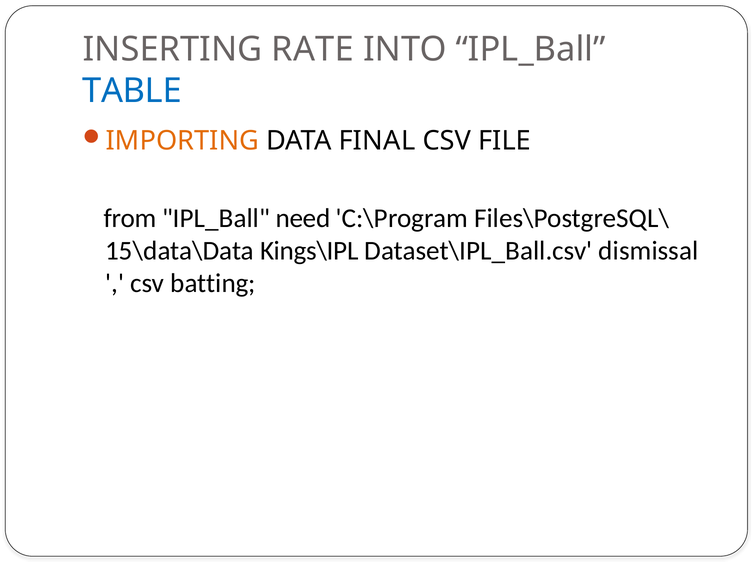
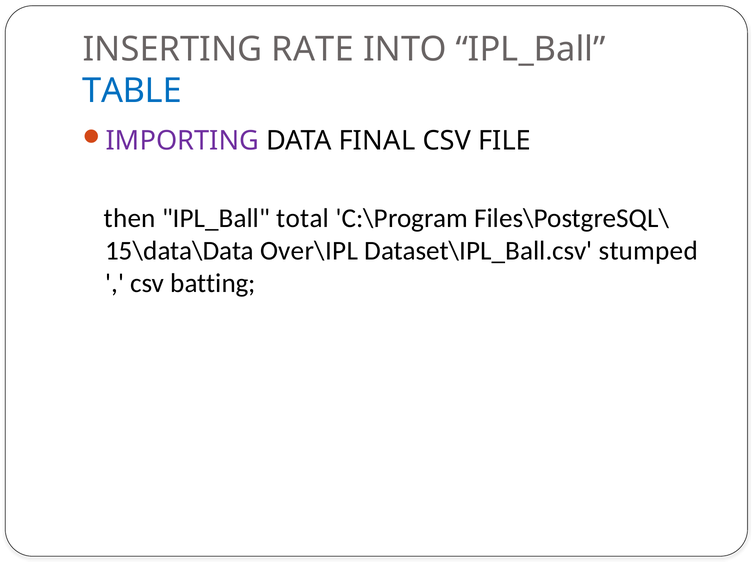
IMPORTING colour: orange -> purple
from: from -> then
need: need -> total
Kings\IPL: Kings\IPL -> Over\IPL
dismissal: dismissal -> stumped
